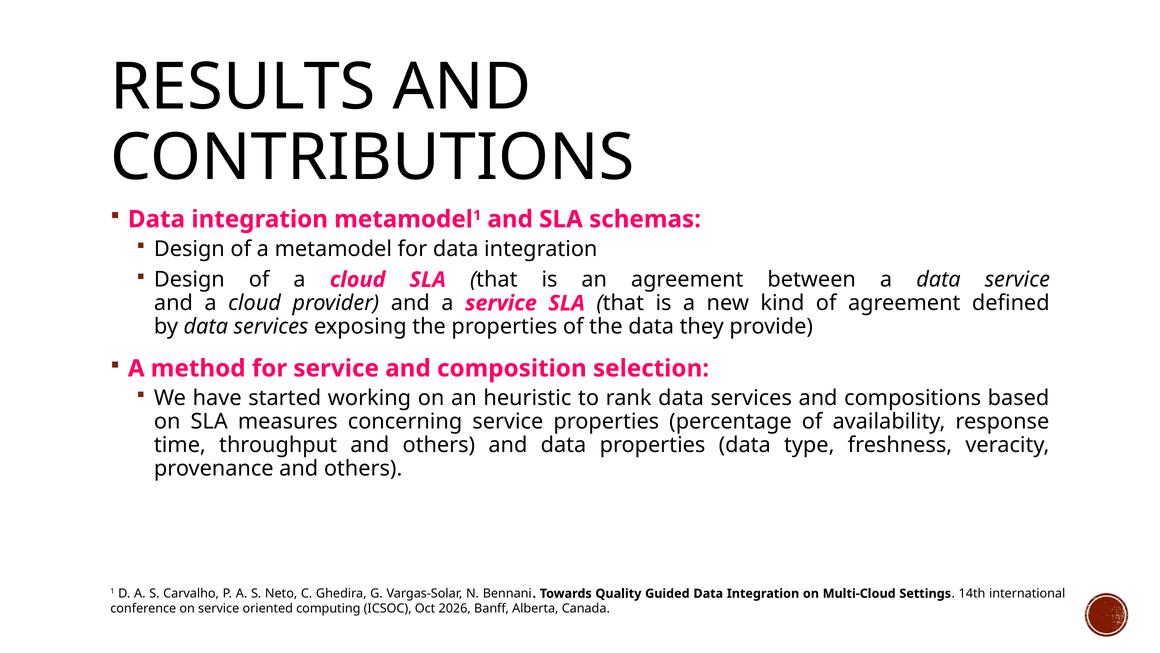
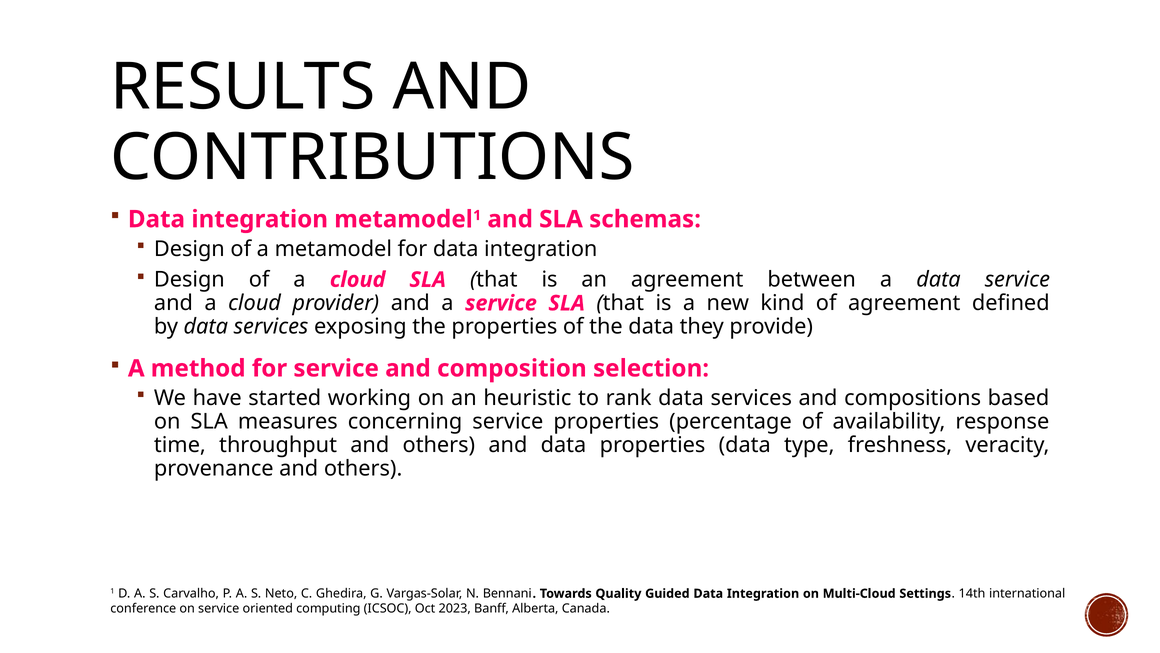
2026: 2026 -> 2023
